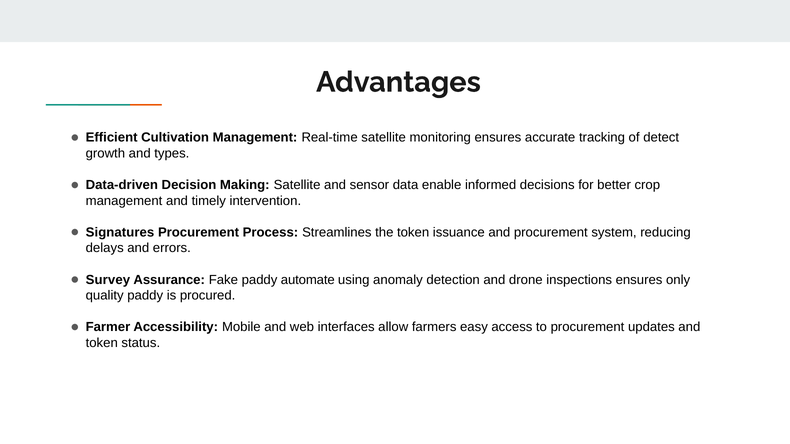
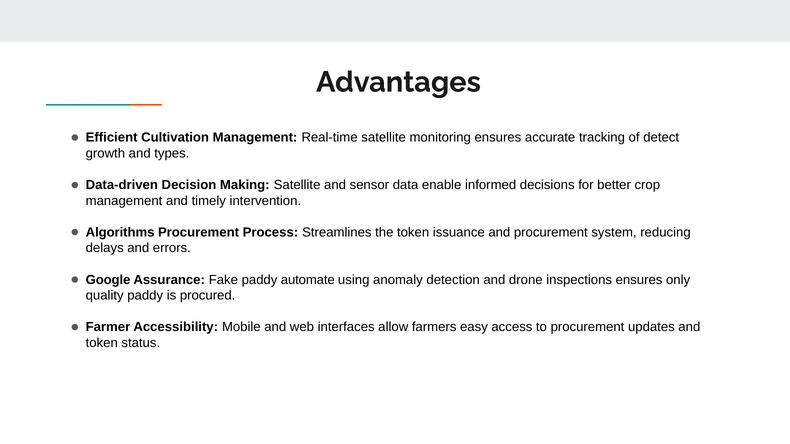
Signatures: Signatures -> Algorithms
Survey: Survey -> Google
